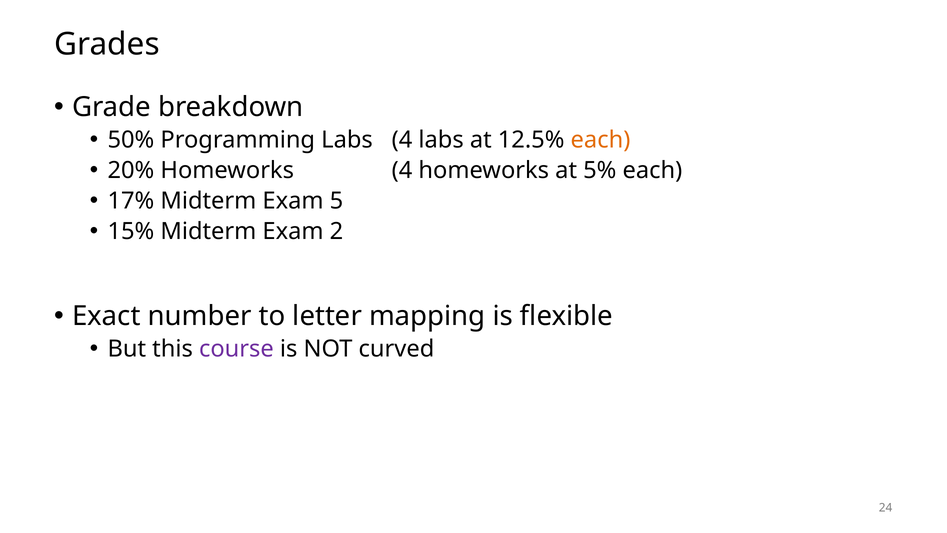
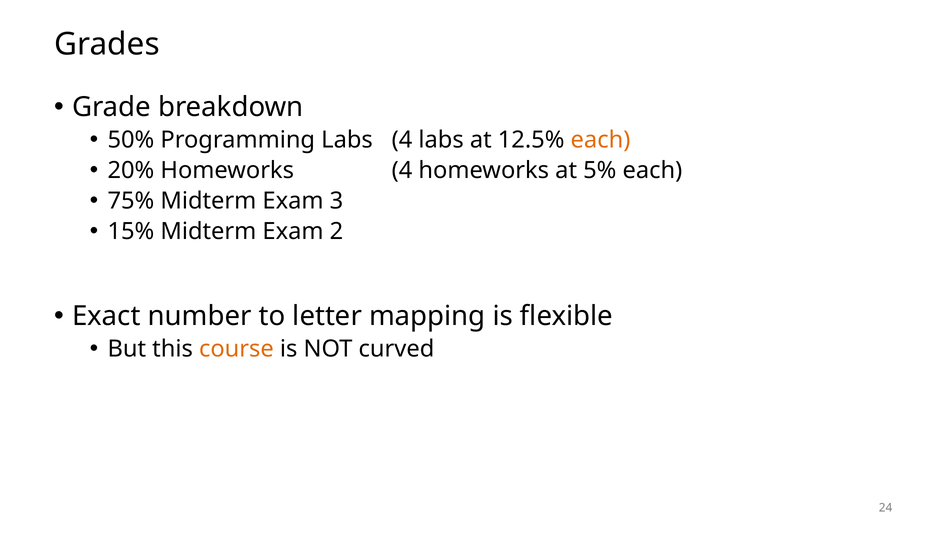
17%: 17% -> 75%
5: 5 -> 3
course colour: purple -> orange
